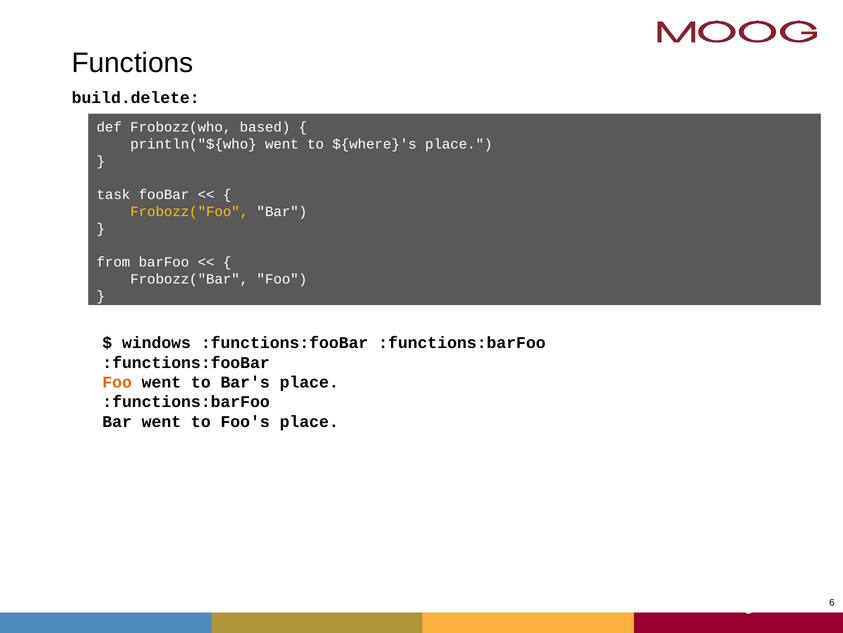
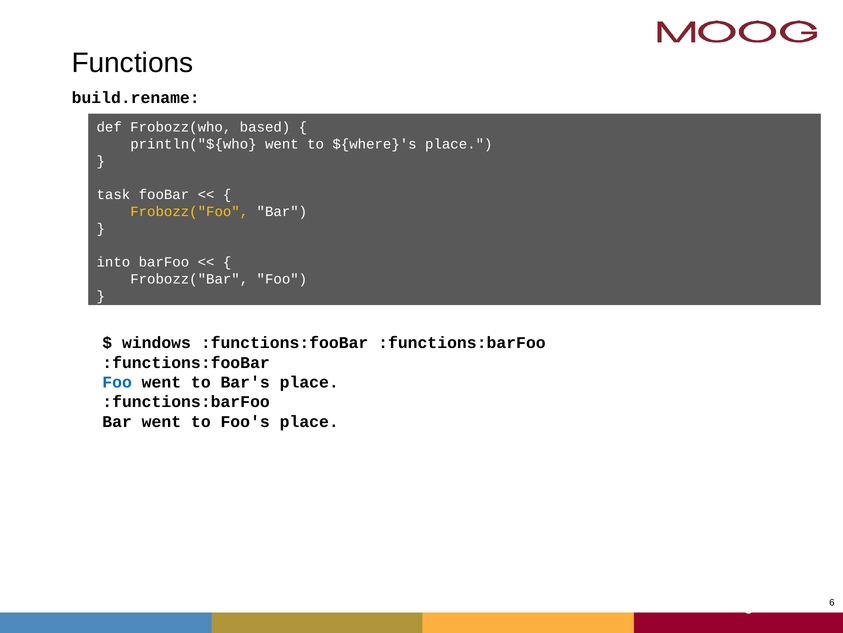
build.delete: build.delete -> build.rename
from: from -> into
Foo at (117, 382) colour: orange -> blue
